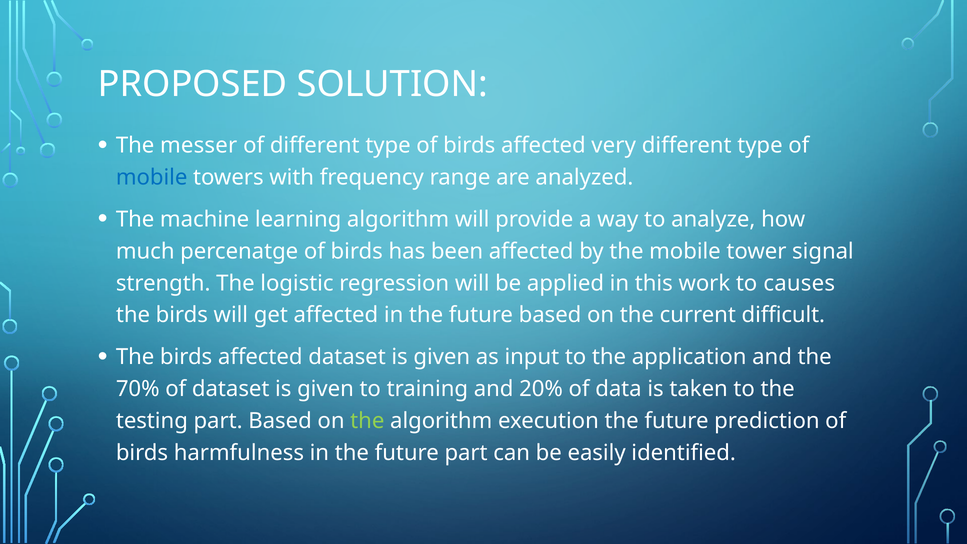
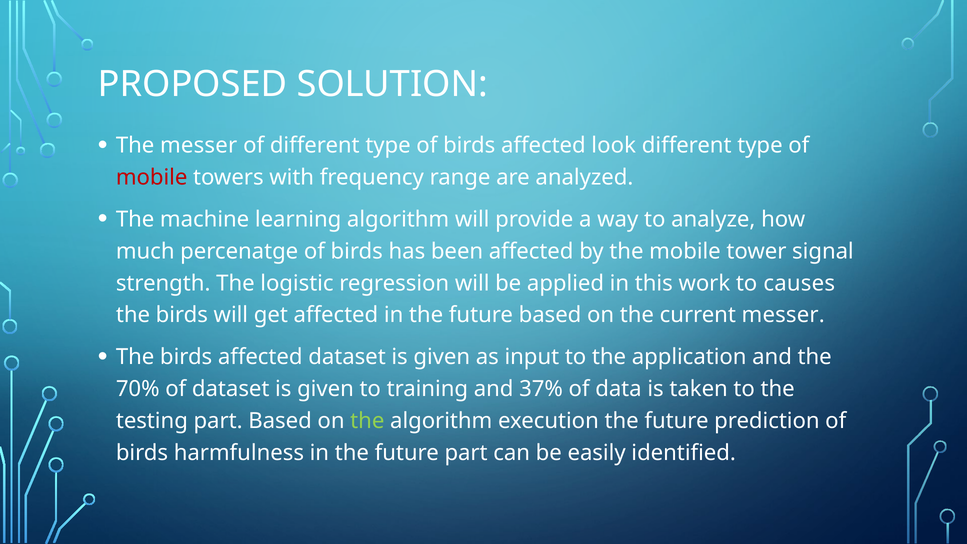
very: very -> look
mobile at (152, 177) colour: blue -> red
current difficult: difficult -> messer
20%: 20% -> 37%
